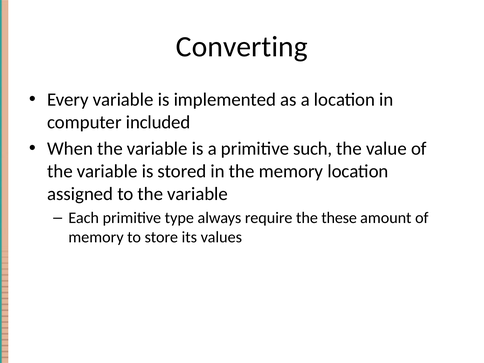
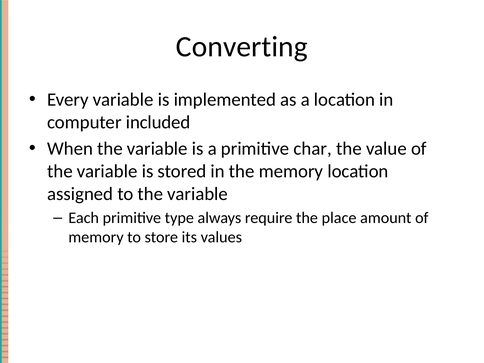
such: such -> char
these: these -> place
